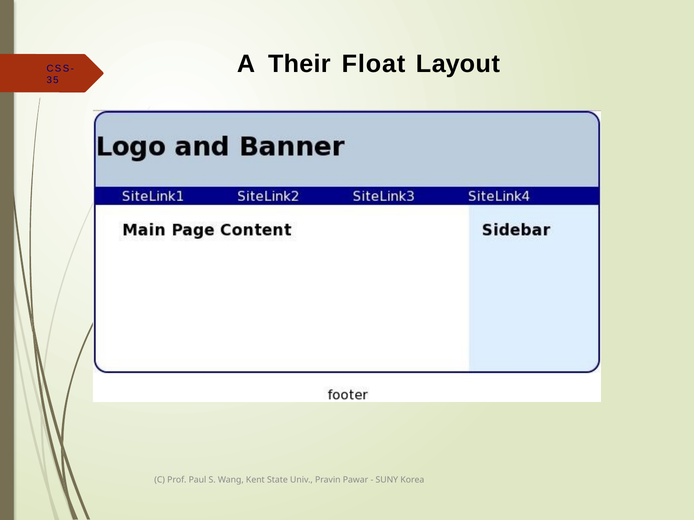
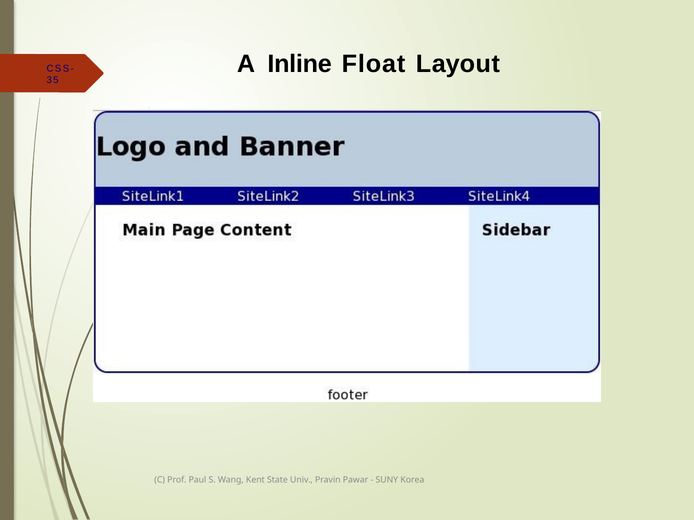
Their: Their -> Inline
